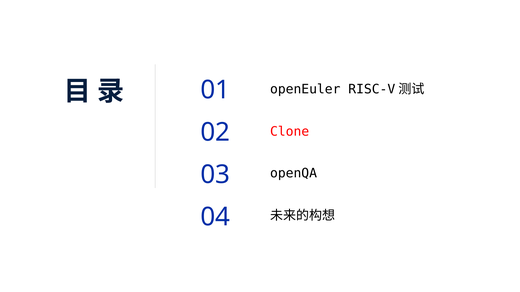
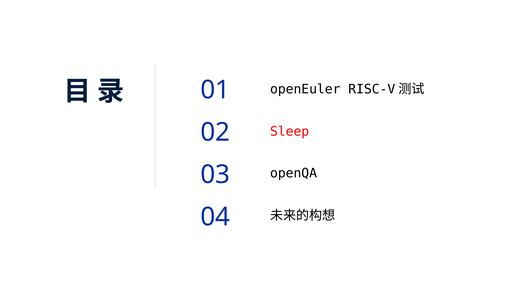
Clone: Clone -> Sleep
